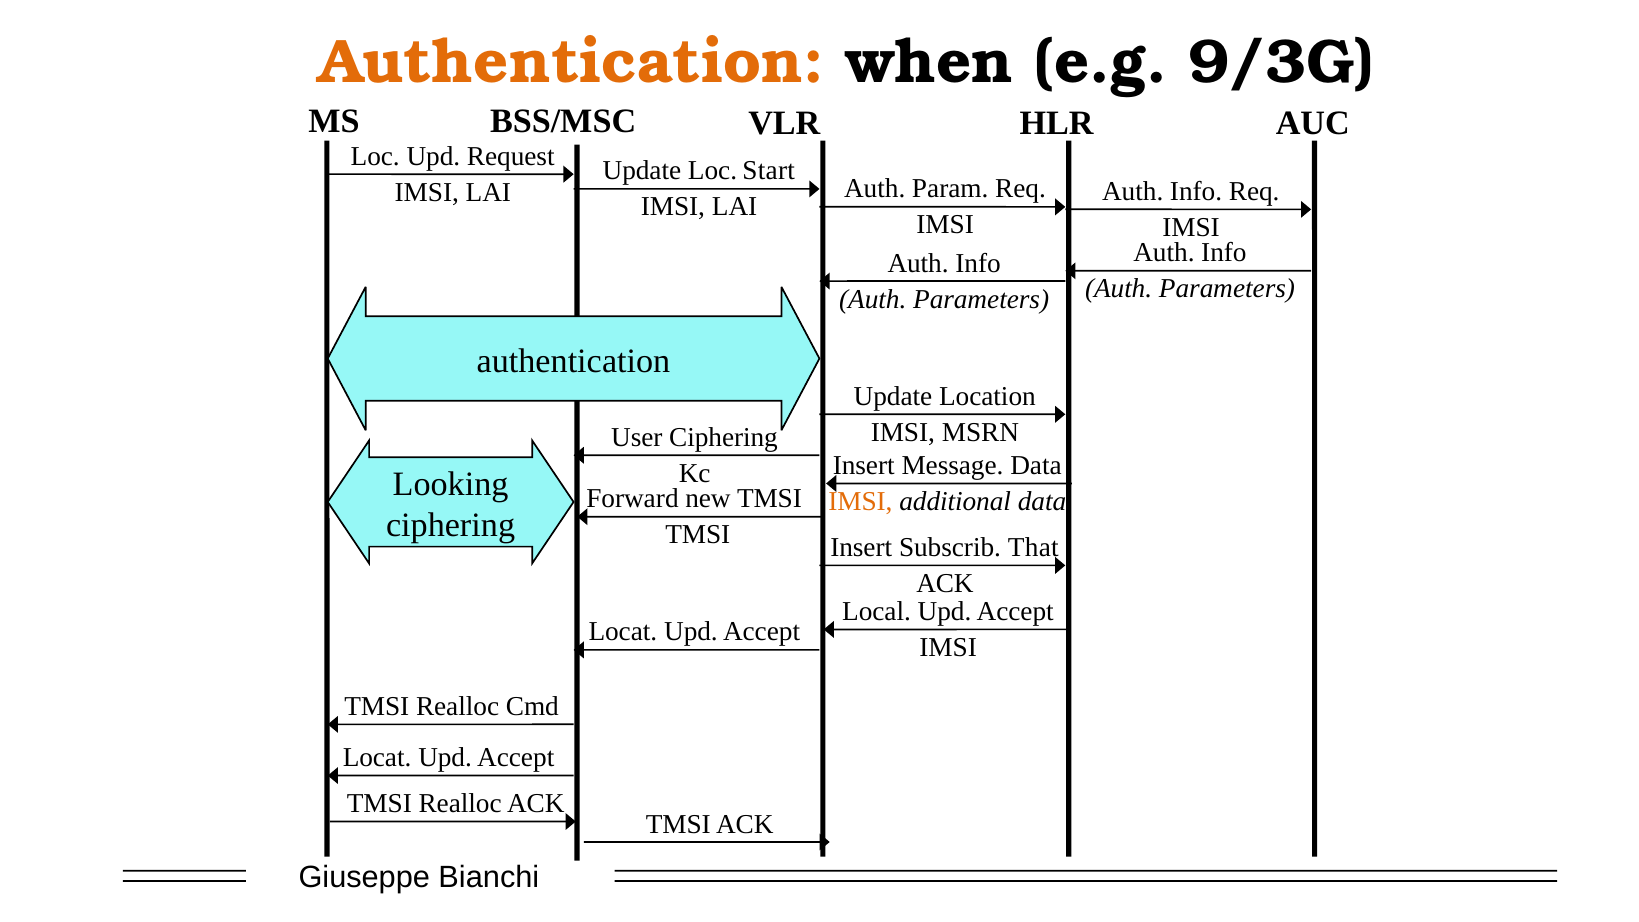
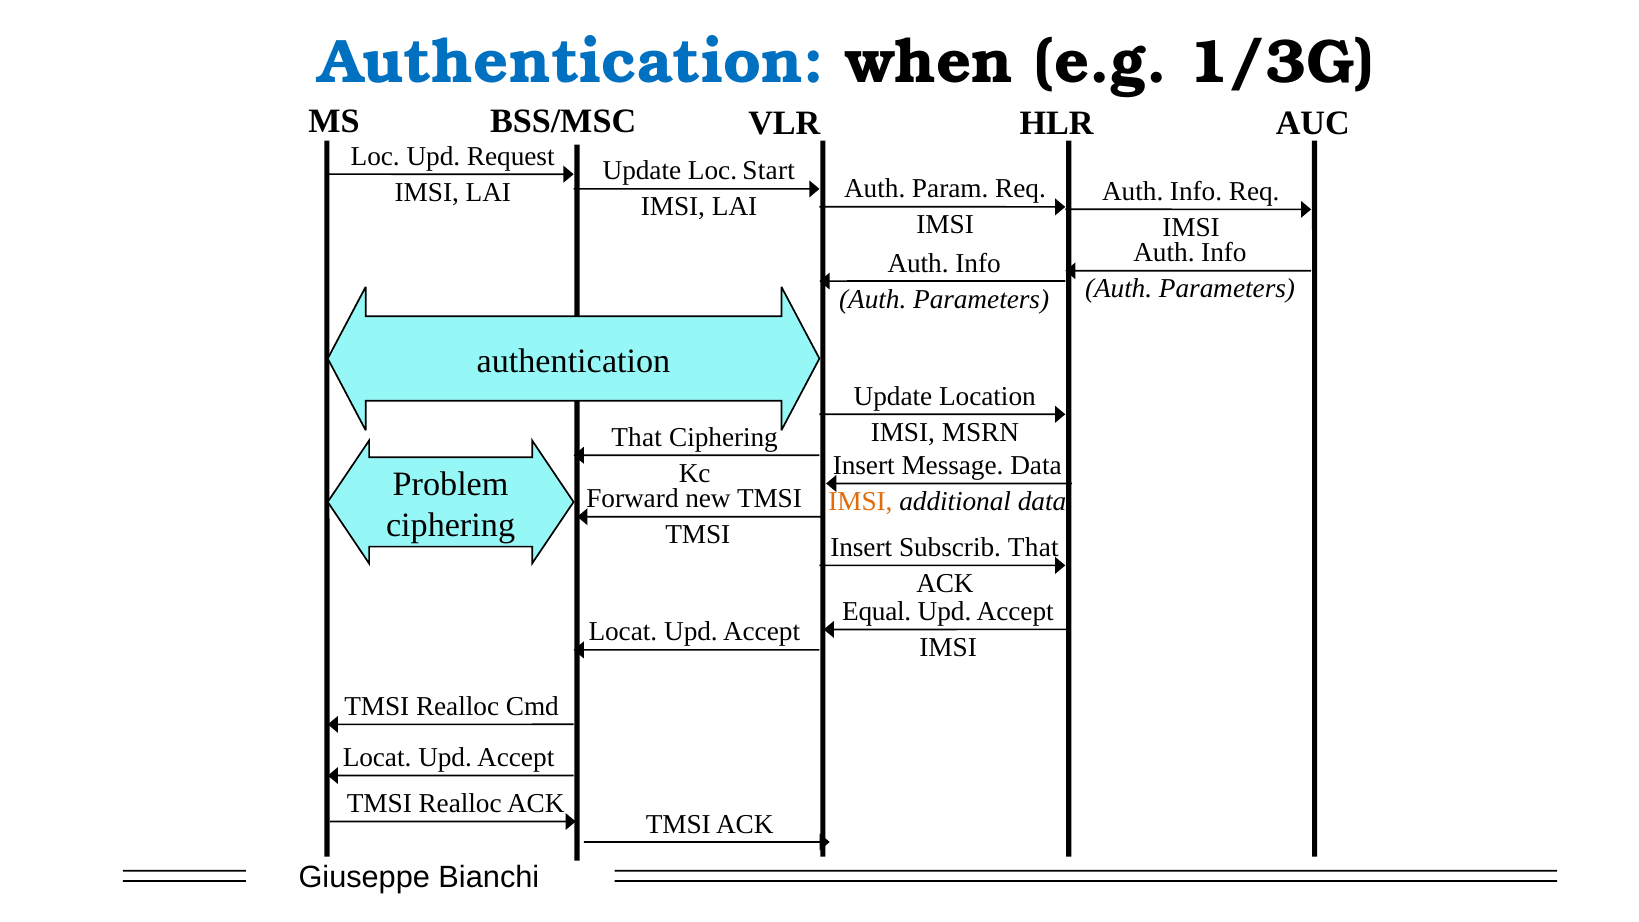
Authentication at (571, 62) colour: orange -> blue
9/3G: 9/3G -> 1/3G
User at (637, 437): User -> That
Looking: Looking -> Problem
Local: Local -> Equal
